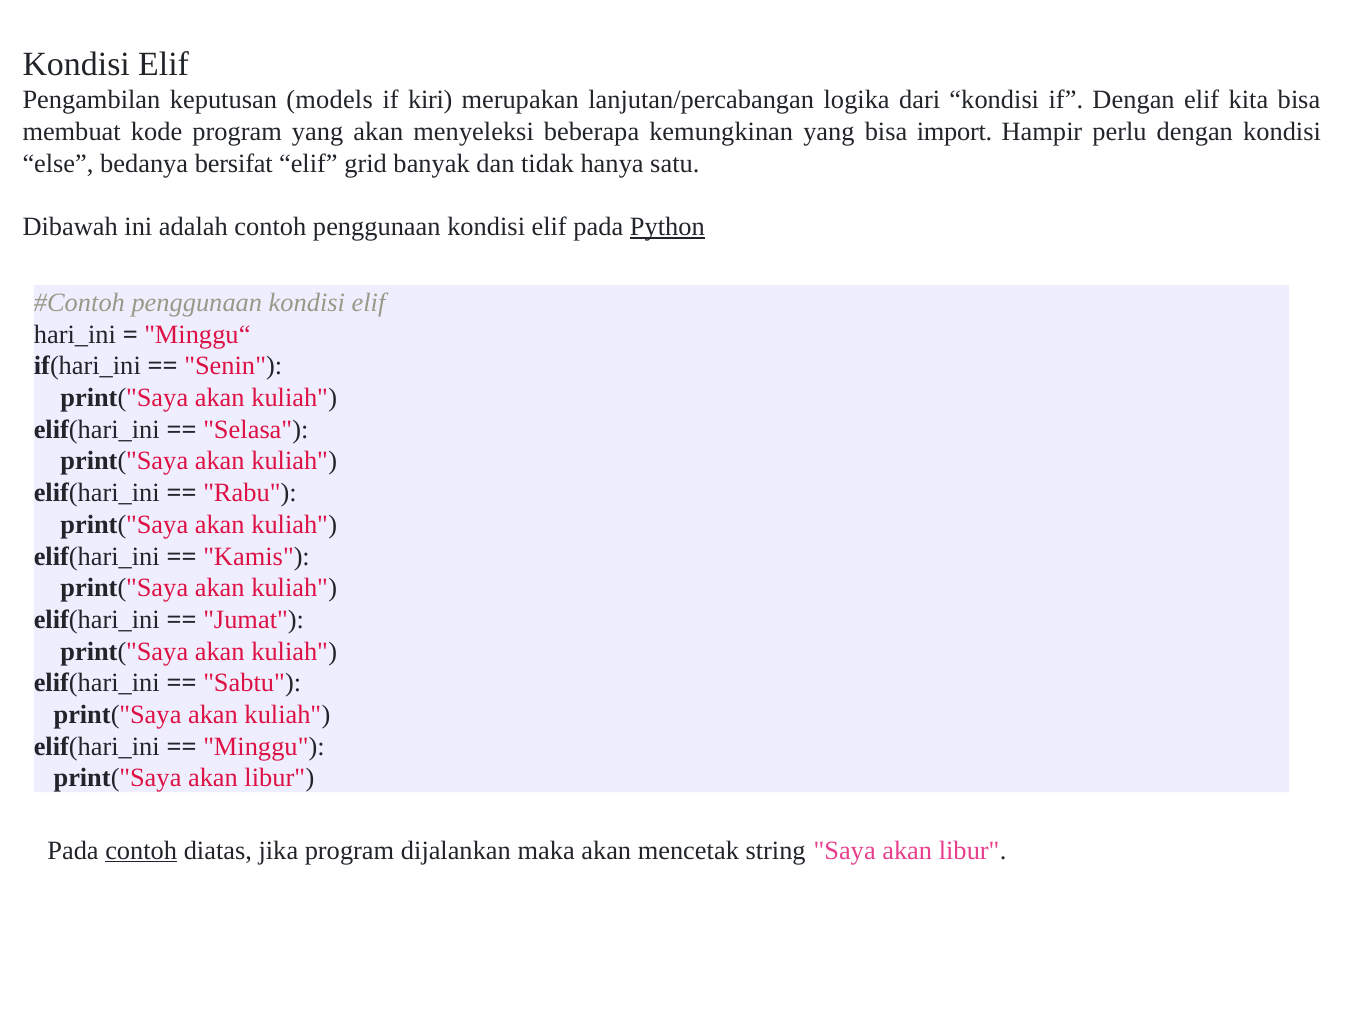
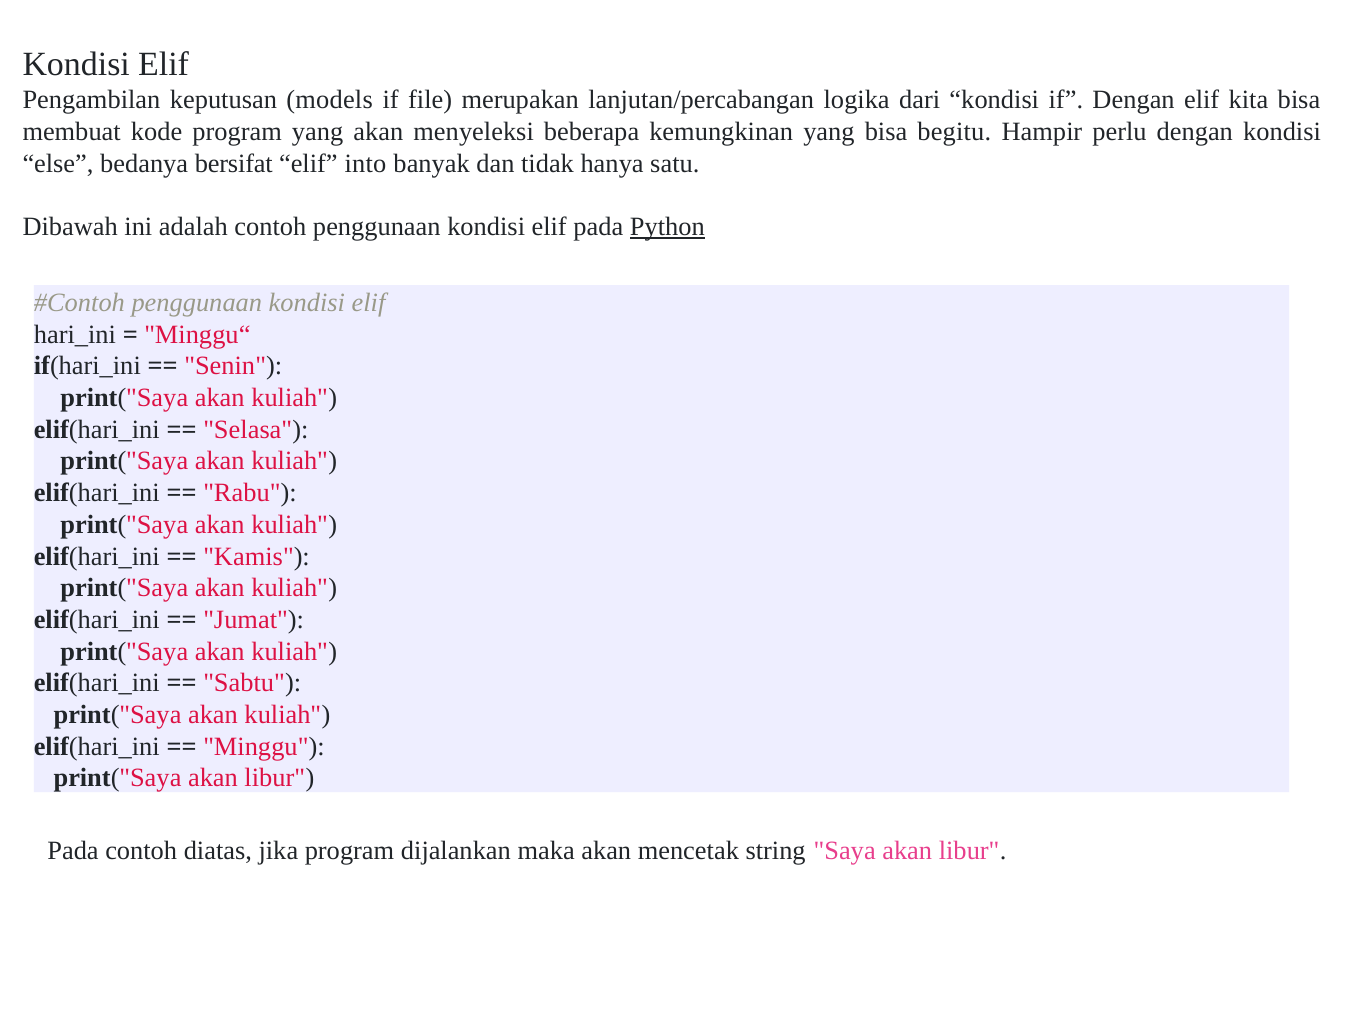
kiri: kiri -> file
import: import -> begitu
grid: grid -> into
contoh at (141, 850) underline: present -> none
